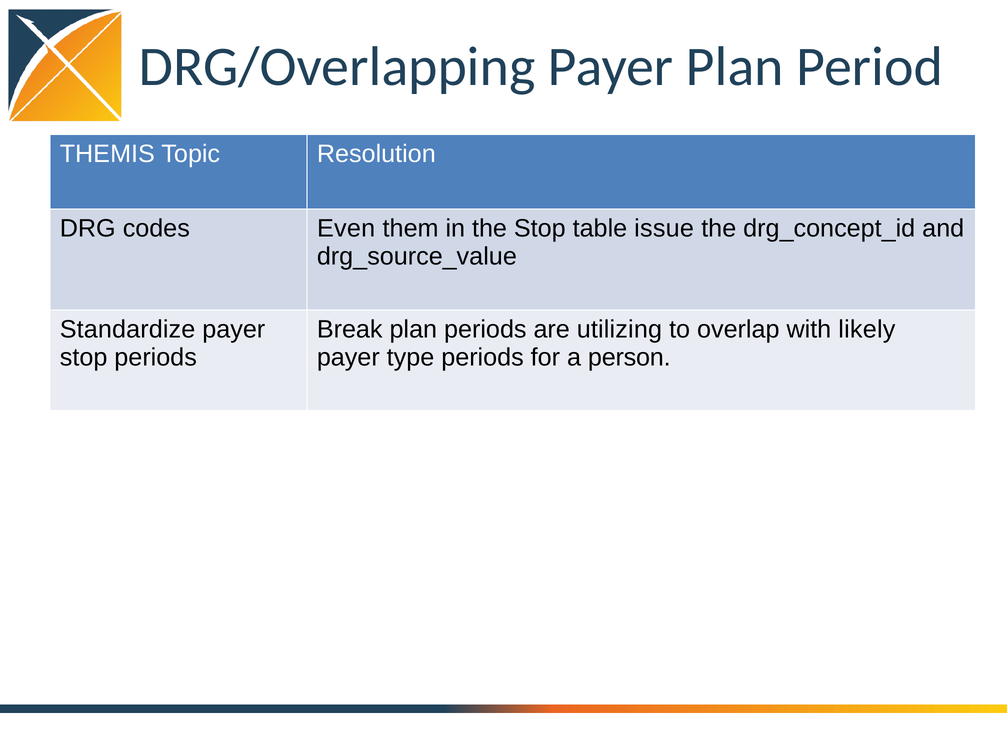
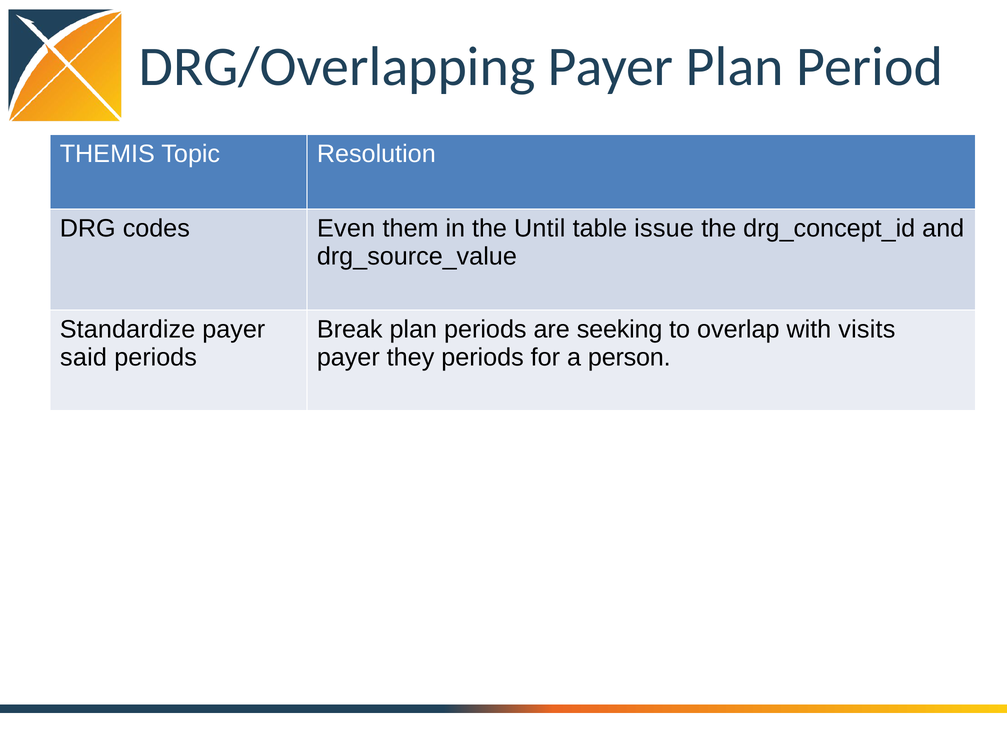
the Stop: Stop -> Until
utilizing: utilizing -> seeking
likely: likely -> visits
stop at (84, 358): stop -> said
type: type -> they
